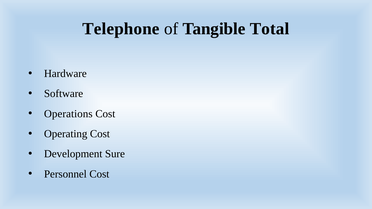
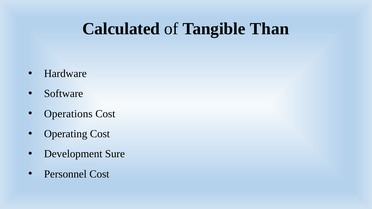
Telephone: Telephone -> Calculated
Total: Total -> Than
